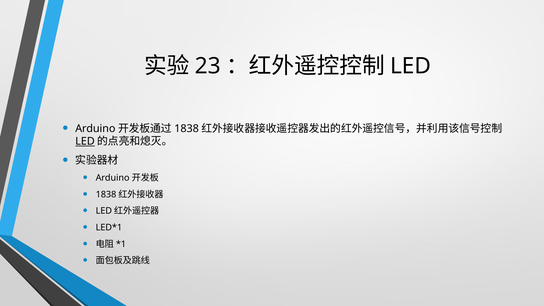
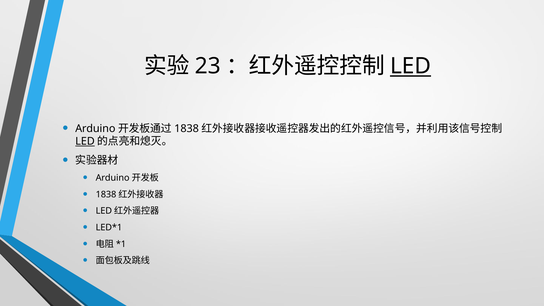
LED at (411, 66) underline: none -> present
